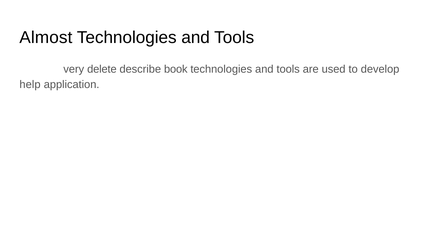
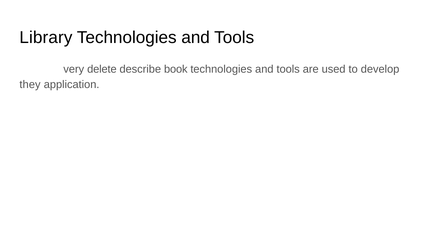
Almost: Almost -> Library
help: help -> they
